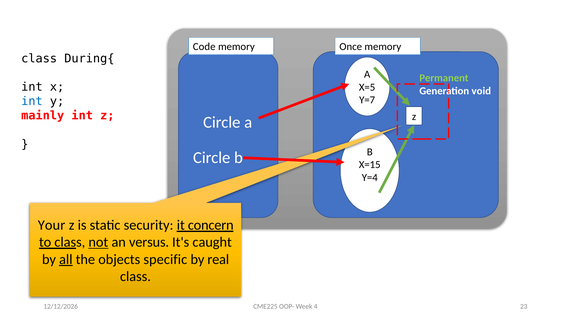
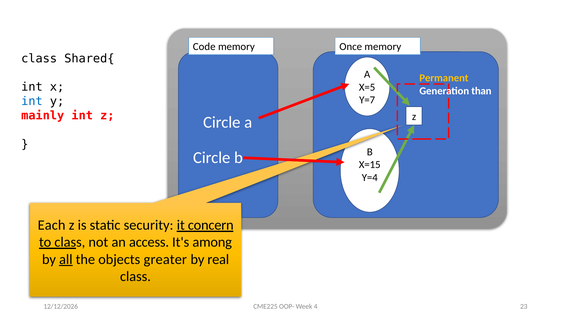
During{: During{ -> Shared{
Permanent colour: light green -> yellow
void: void -> than
Your: Your -> Each
not underline: present -> none
versus: versus -> access
caught: caught -> among
specific: specific -> greater
